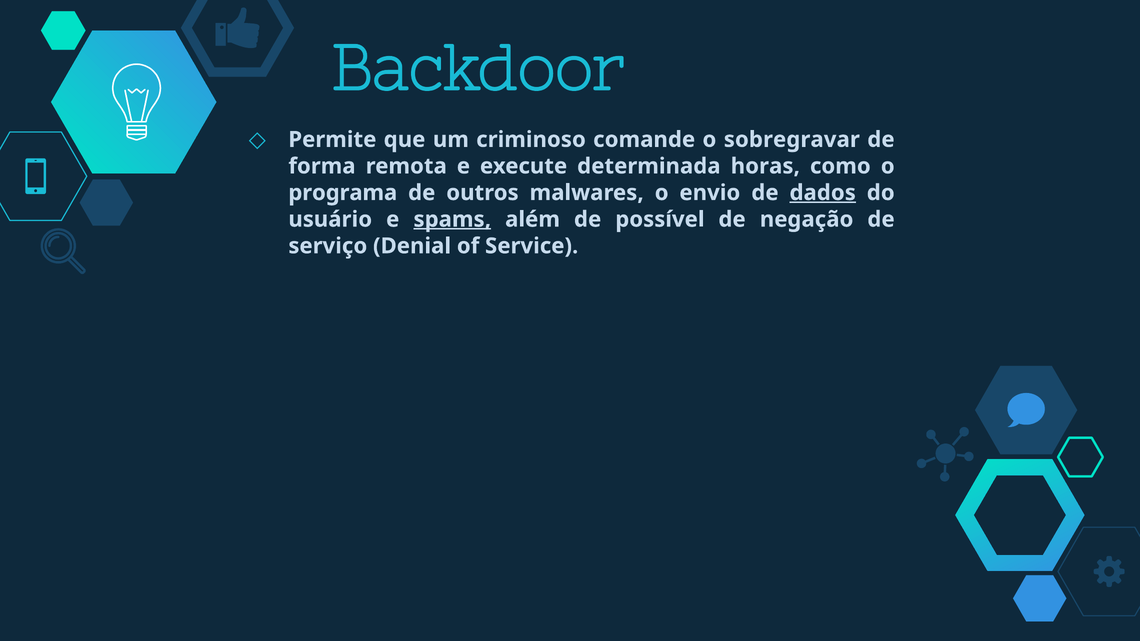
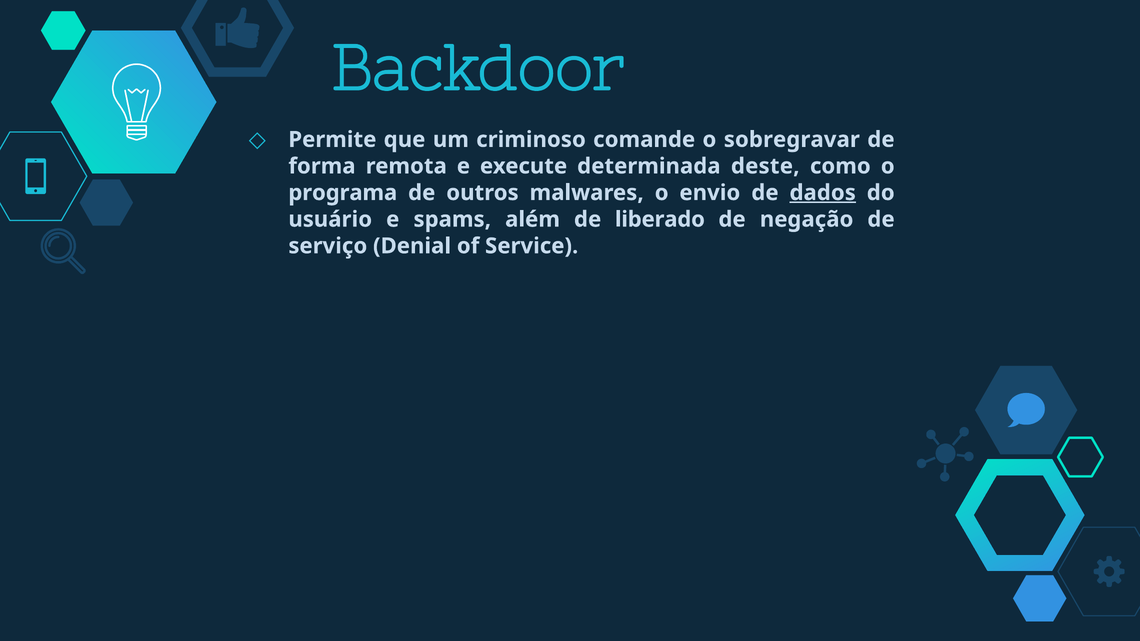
horas: horas -> deste
spams underline: present -> none
possível: possível -> liberado
